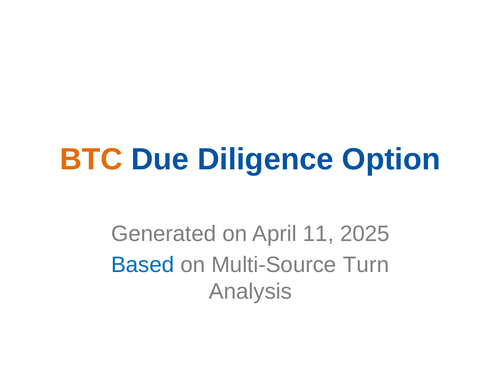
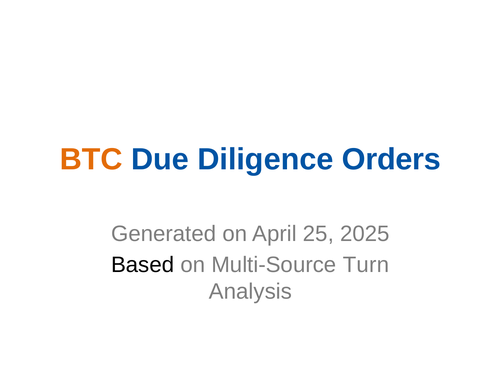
Option: Option -> Orders
11: 11 -> 25
Based colour: blue -> black
